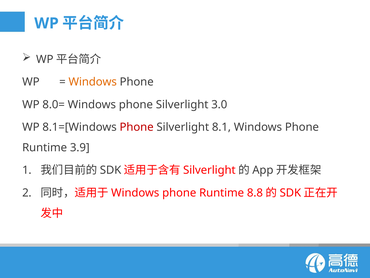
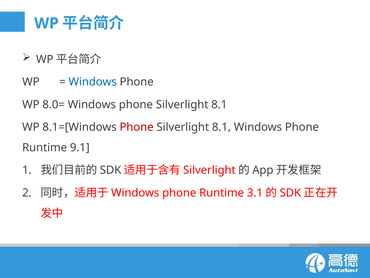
Windows at (93, 82) colour: orange -> blue
Windows phone Silverlight 3.0: 3.0 -> 8.1
3.9: 3.9 -> 9.1
8.8: 8.8 -> 3.1
